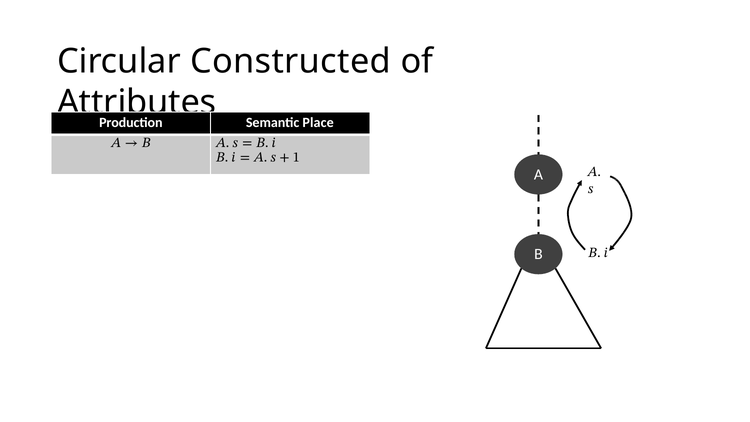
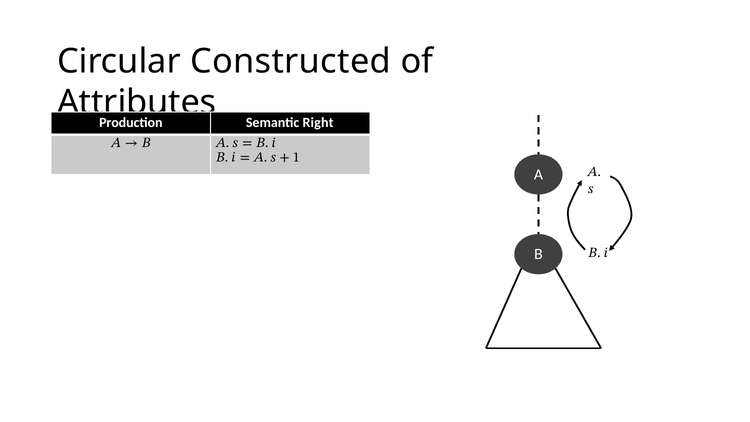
Place: Place -> Right
